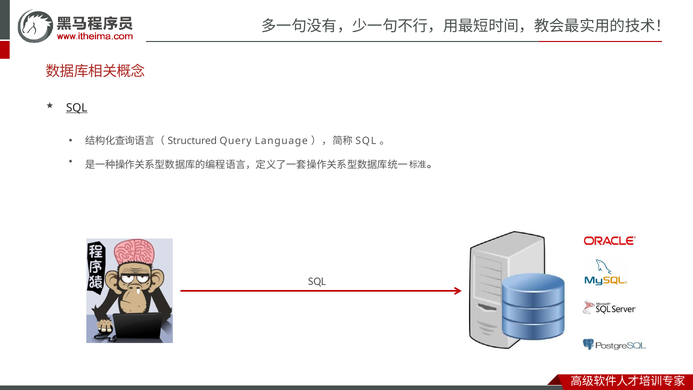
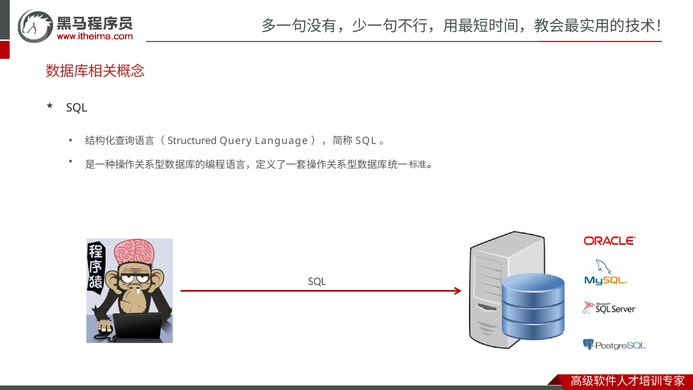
SQL at (77, 108) underline: present -> none
